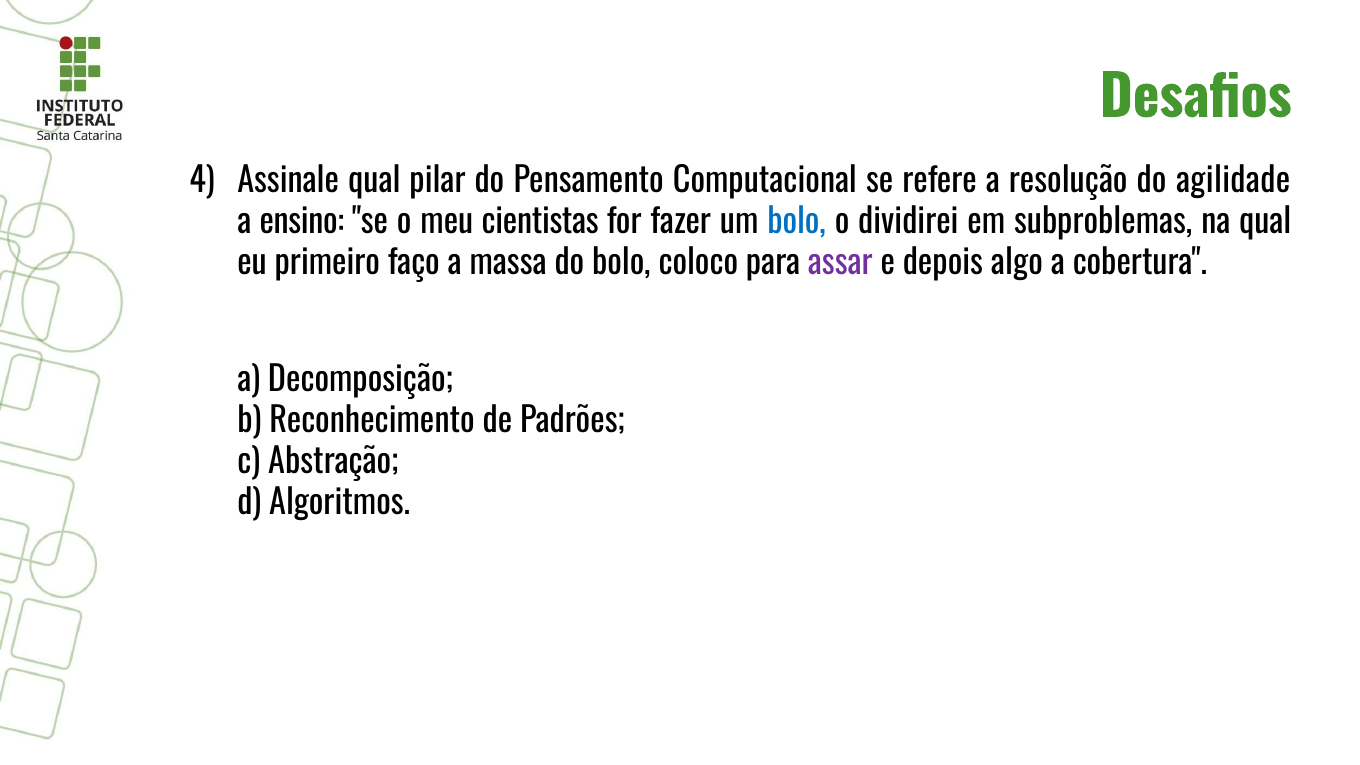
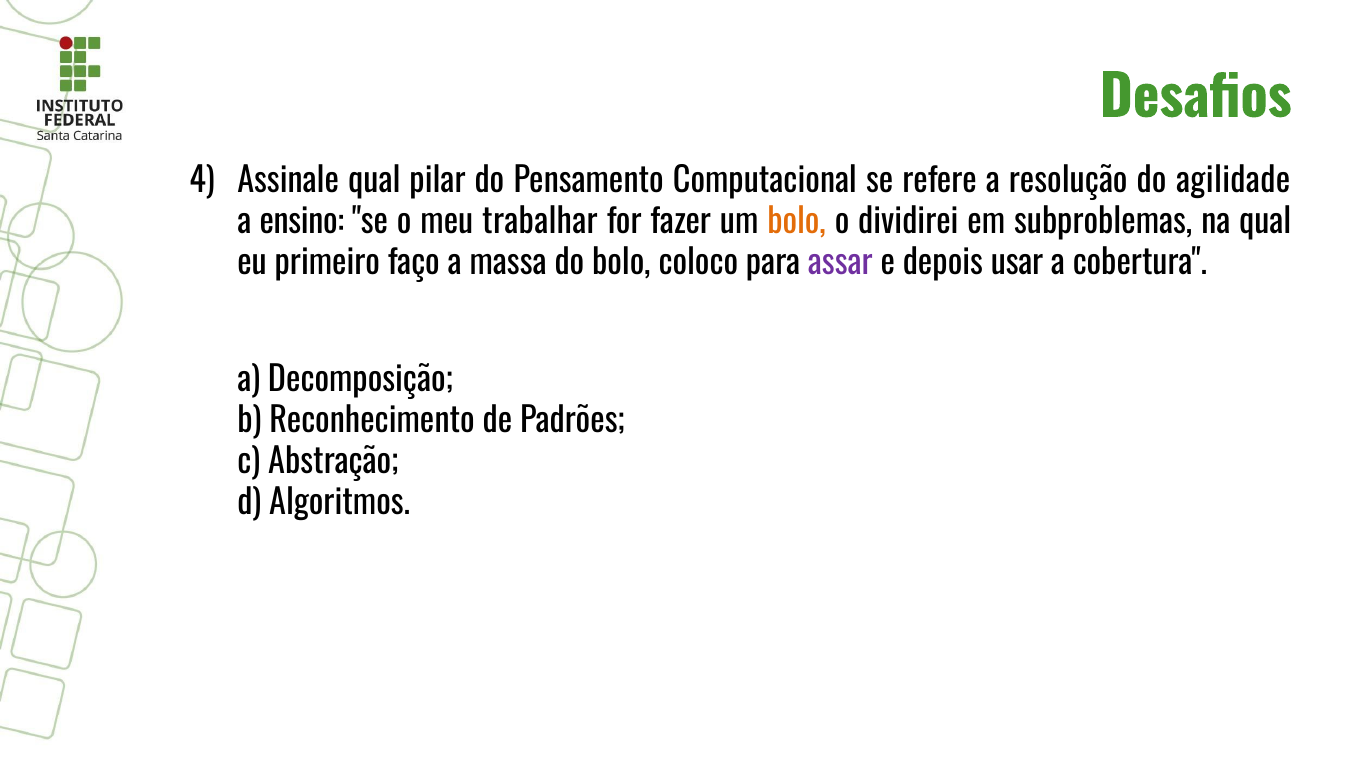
cientistas: cientistas -> trabalhar
bolo at (797, 222) colour: blue -> orange
algo: algo -> usar
